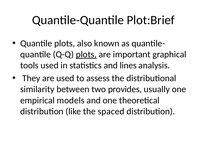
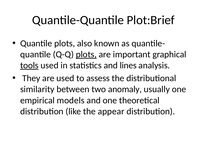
tools underline: none -> present
provides: provides -> anomaly
spaced: spaced -> appear
